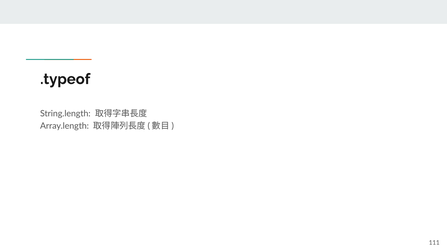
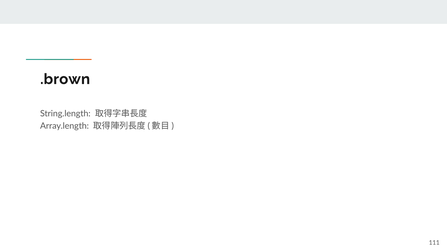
.typeof: .typeof -> .brown
